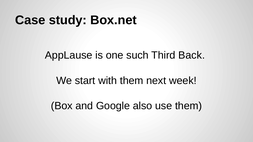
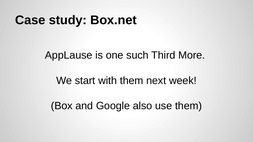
Back: Back -> More
